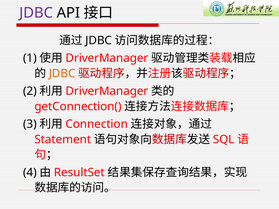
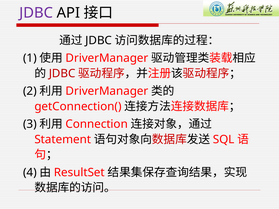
JDBC at (62, 74) colour: orange -> red
